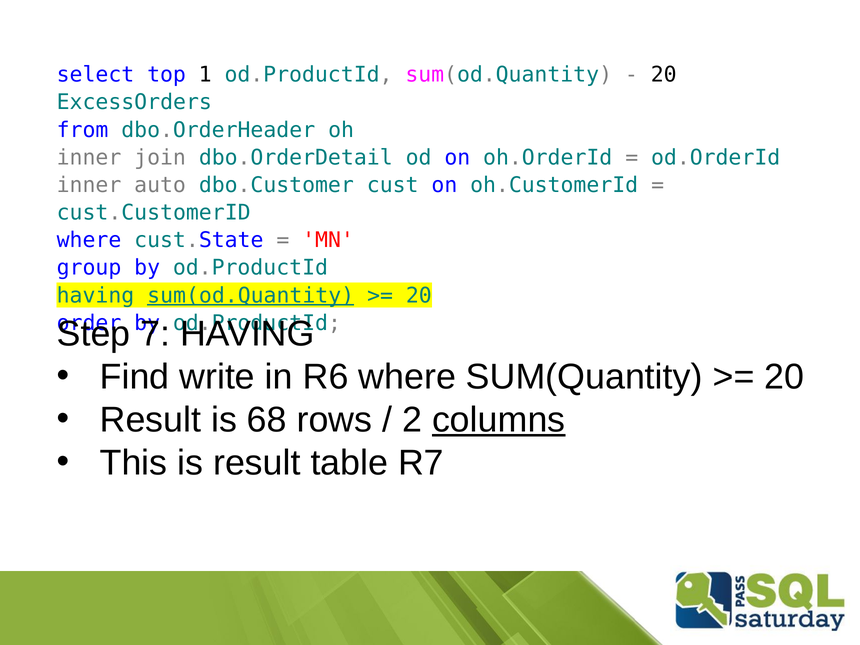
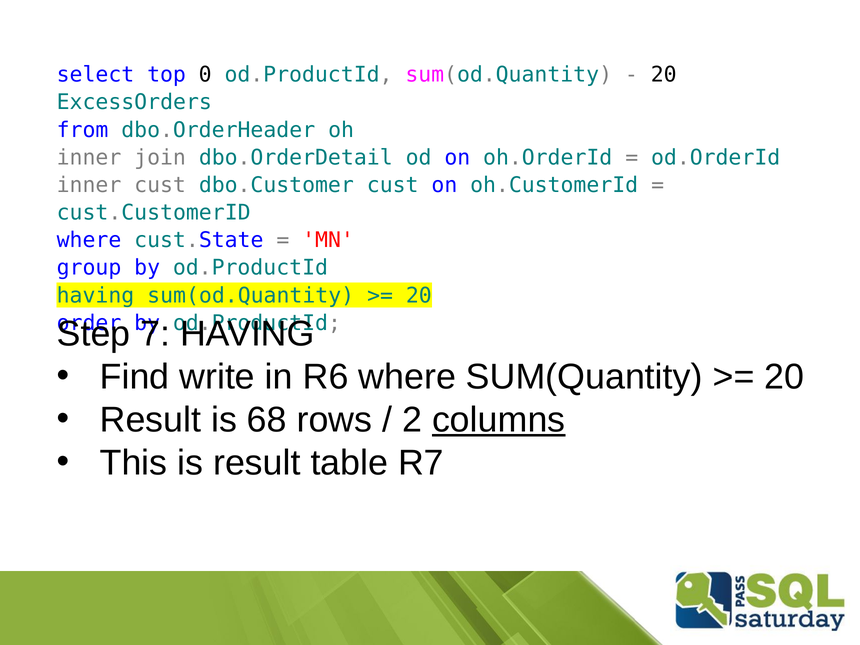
1: 1 -> 0
inner auto: auto -> cust
sum(od.Quantity at (251, 295) underline: present -> none
